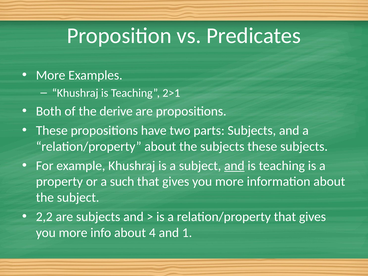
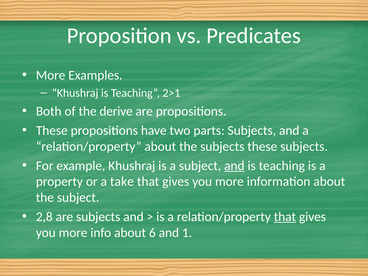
such: such -> take
2,2: 2,2 -> 2,8
that at (285, 217) underline: none -> present
4: 4 -> 6
